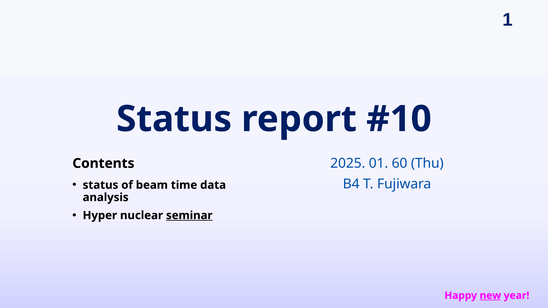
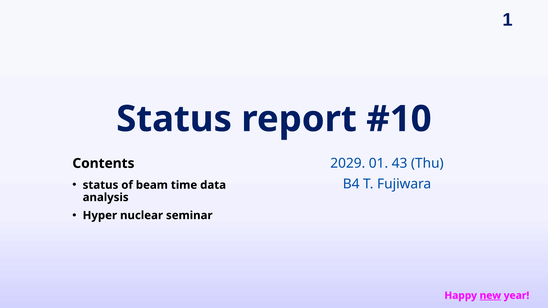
2025: 2025 -> 2029
60: 60 -> 43
seminar underline: present -> none
